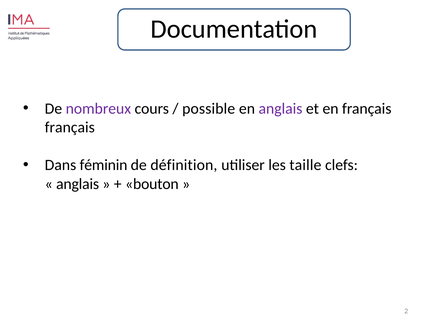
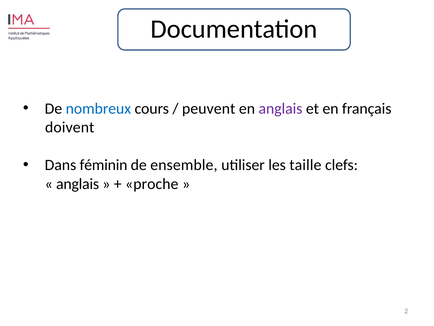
nombreux colour: purple -> blue
possible: possible -> peuvent
français at (70, 127): français -> doivent
définition: définition -> ensemble
bouton: bouton -> proche
